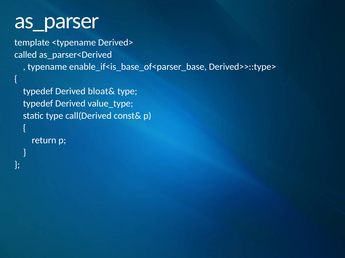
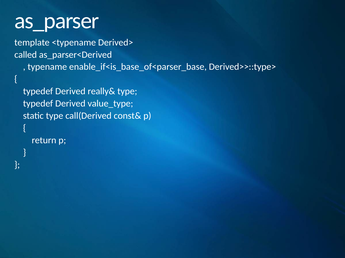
bloat&: bloat& -> really&
